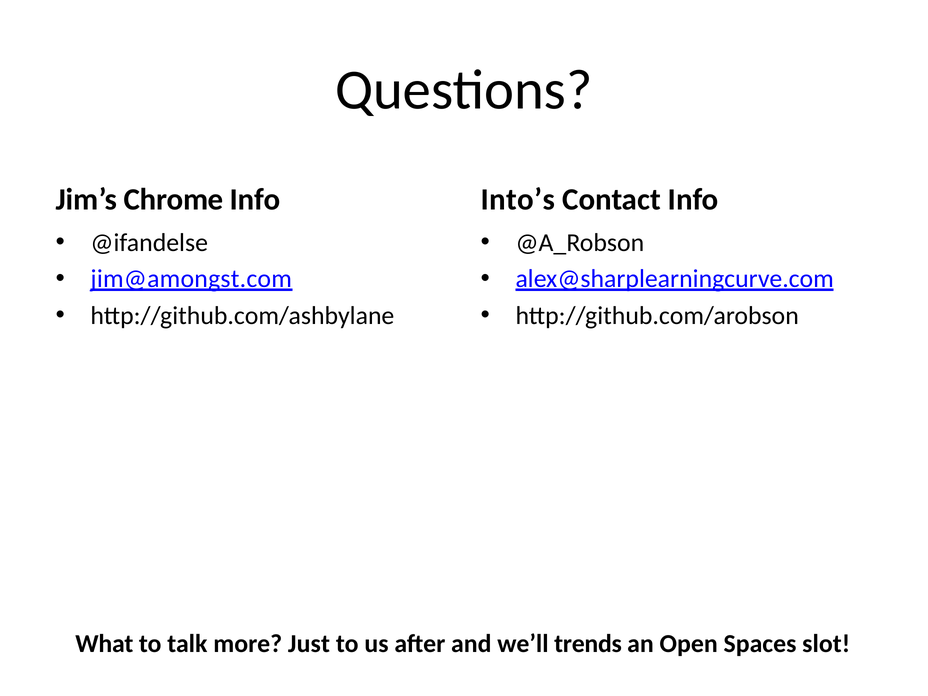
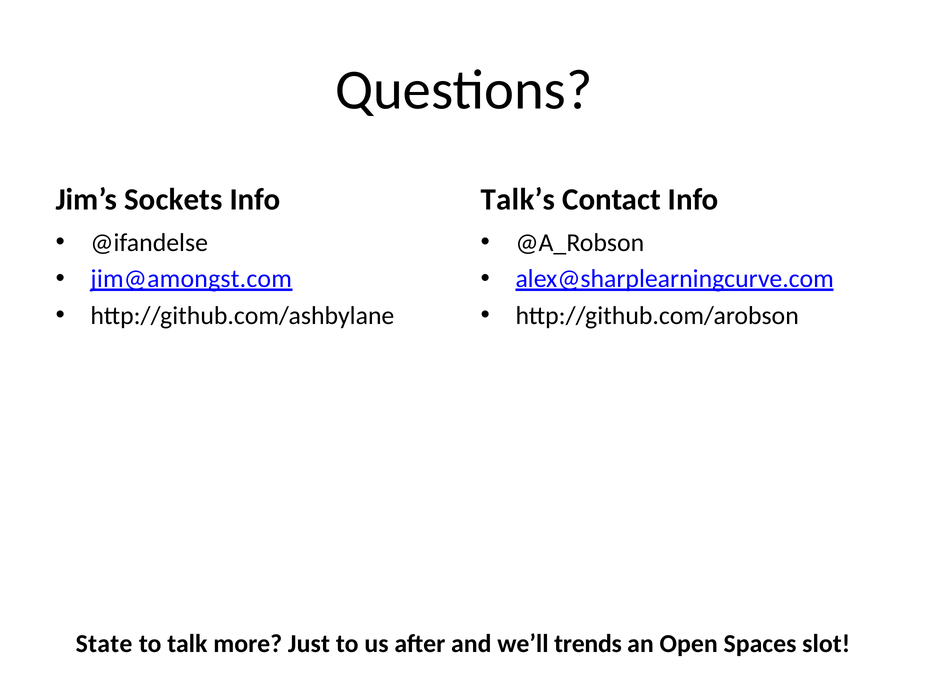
Chrome: Chrome -> Sockets
Into’s: Into’s -> Talk’s
What: What -> State
